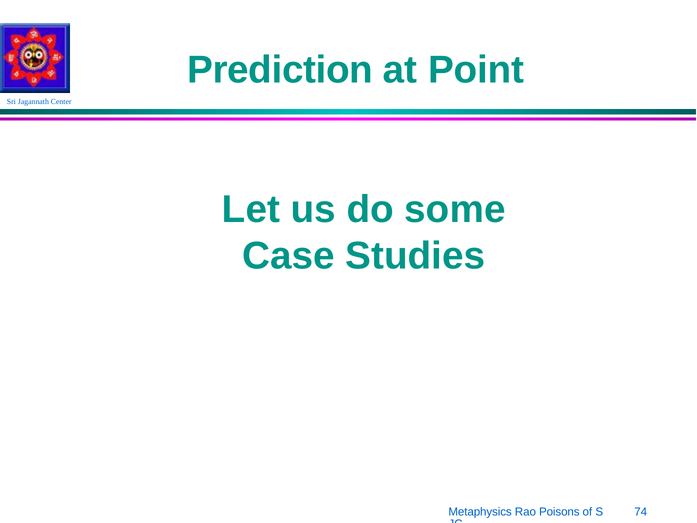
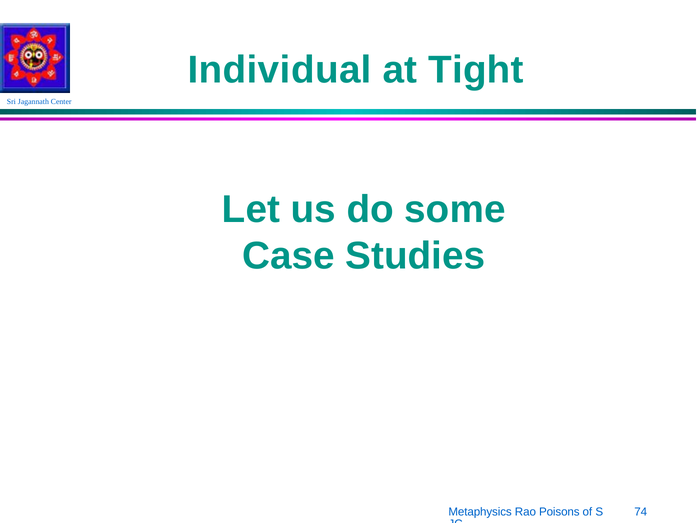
Prediction: Prediction -> Individual
Point: Point -> Tight
